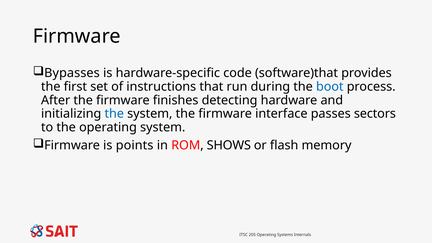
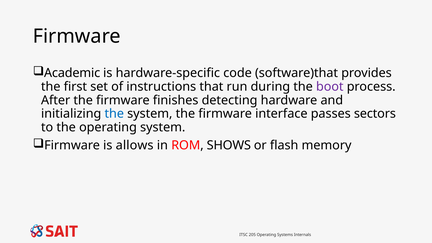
Bypasses: Bypasses -> Academic
boot colour: blue -> purple
points: points -> allows
